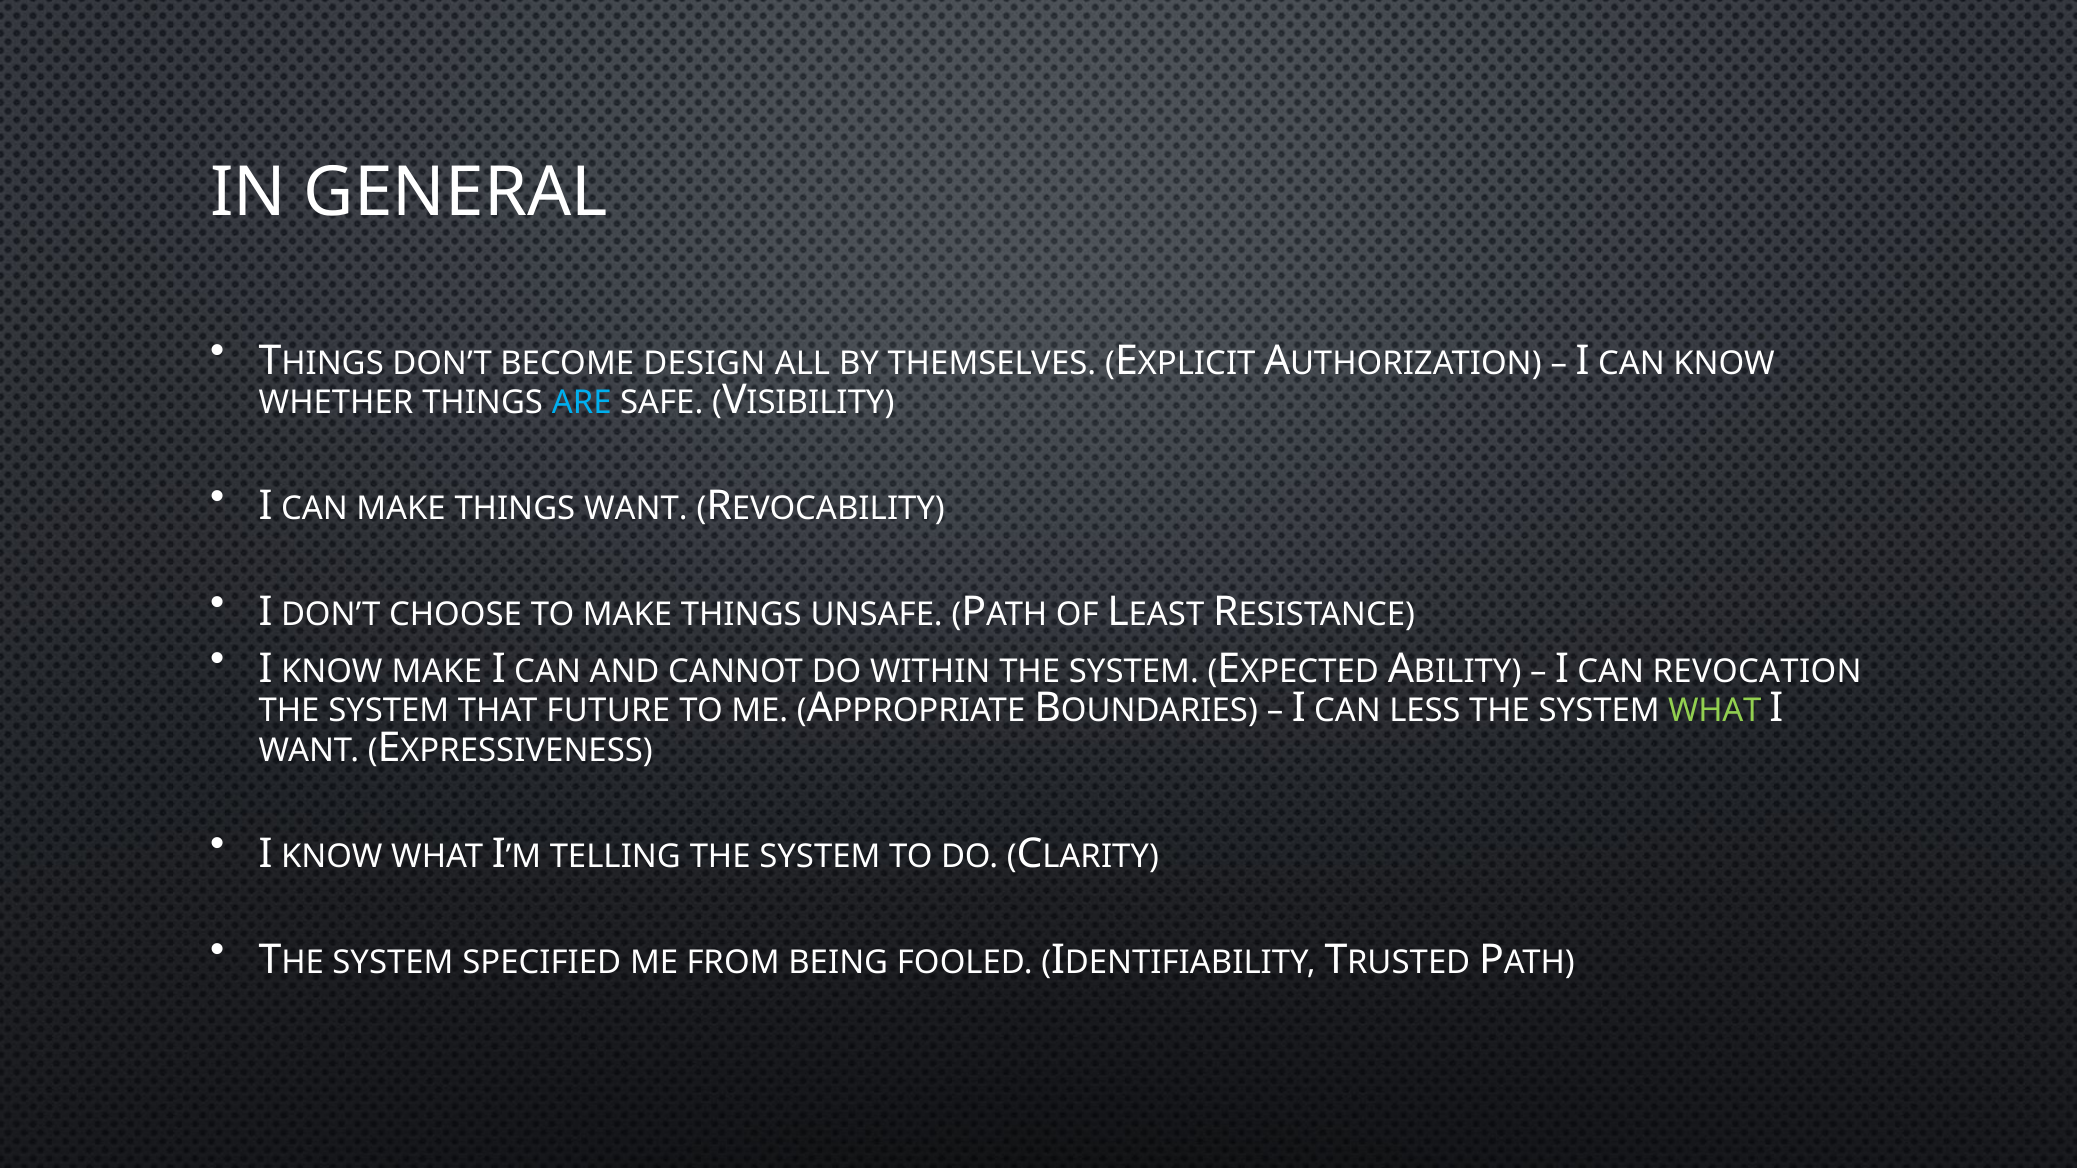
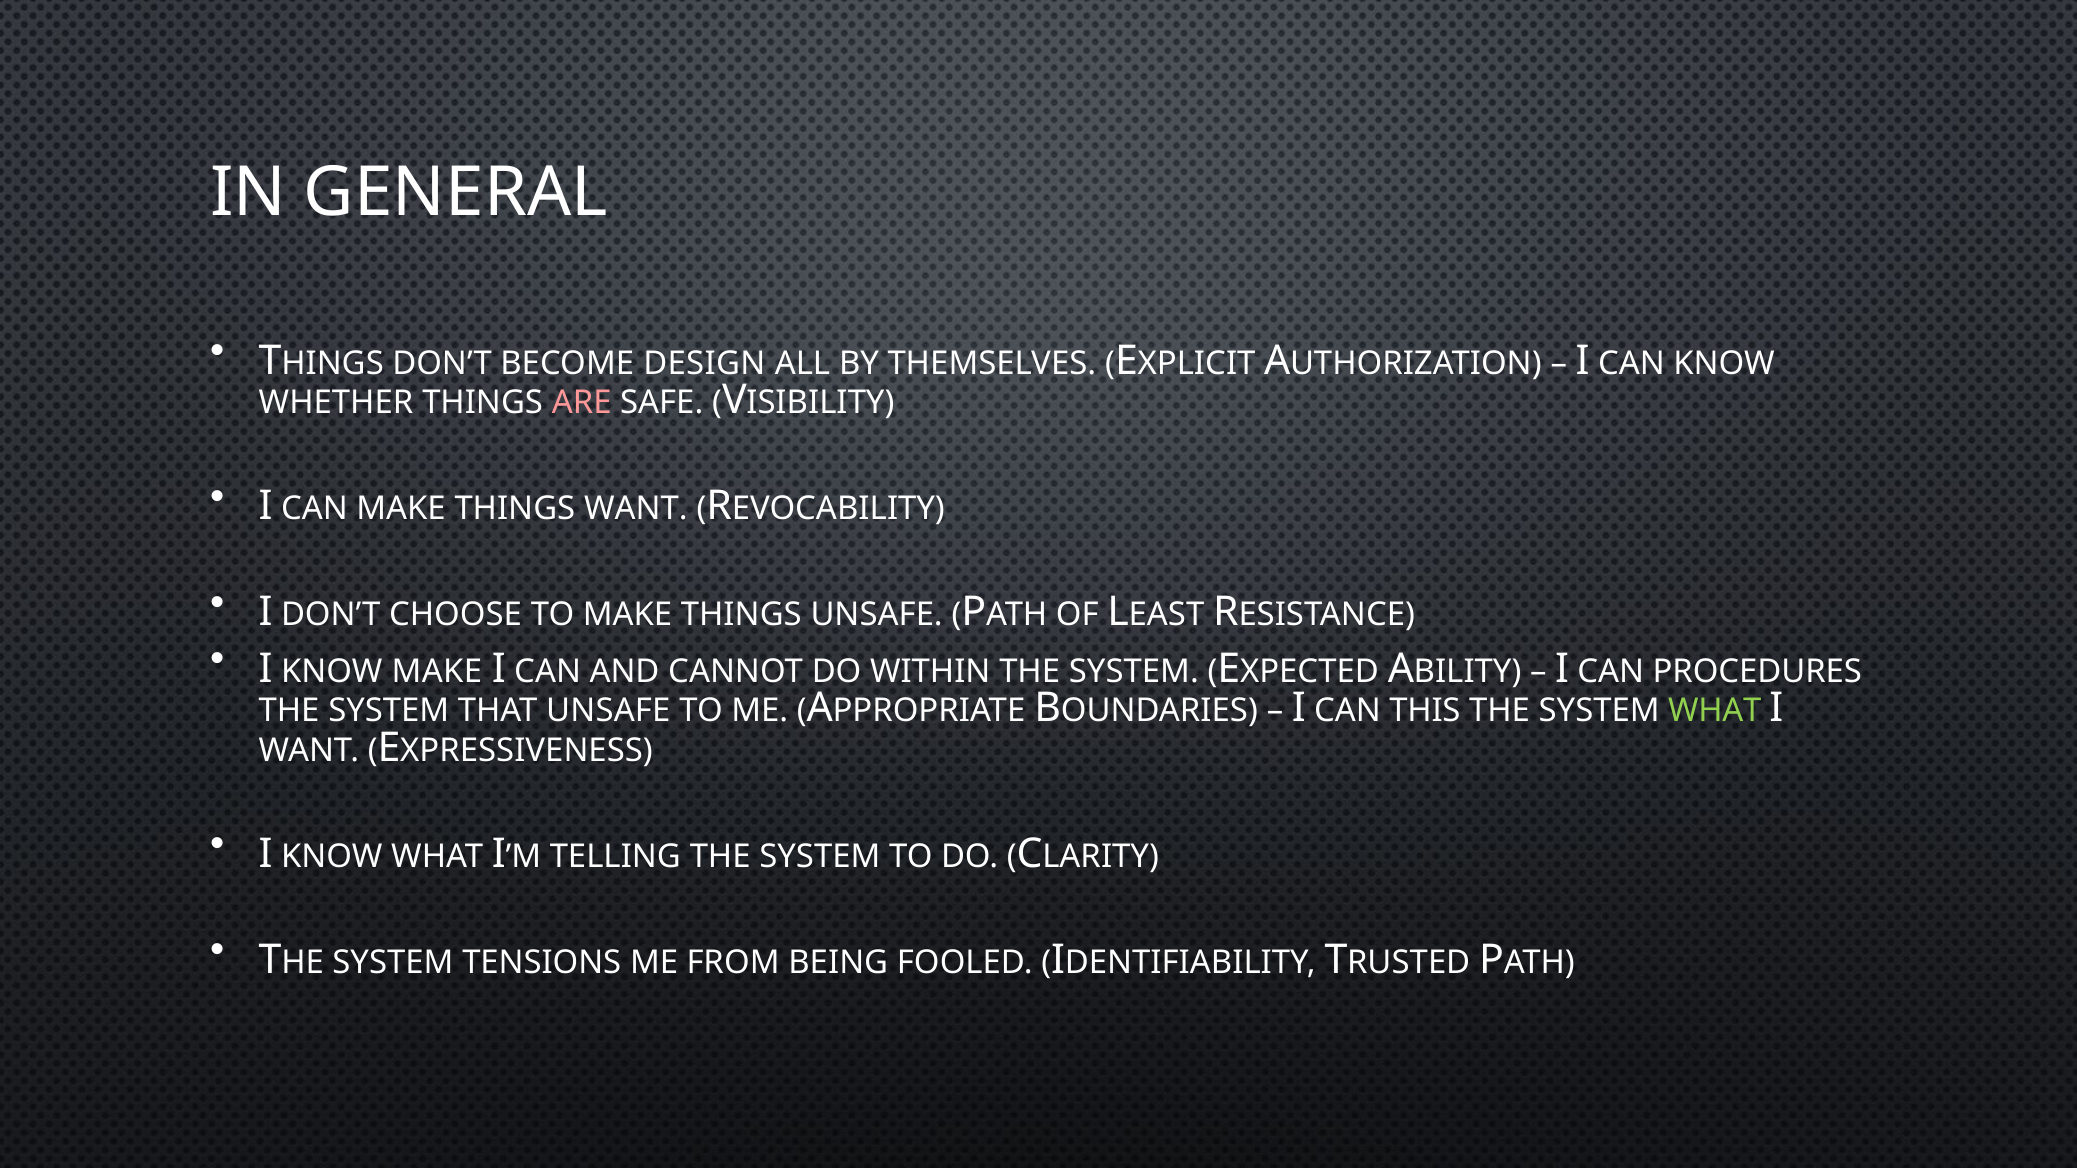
ARE colour: light blue -> pink
REVOCATION: REVOCATION -> PROCEDURES
THAT FUTURE: FUTURE -> UNSAFE
LESS: LESS -> THIS
SPECIFIED: SPECIFIED -> TENSIONS
